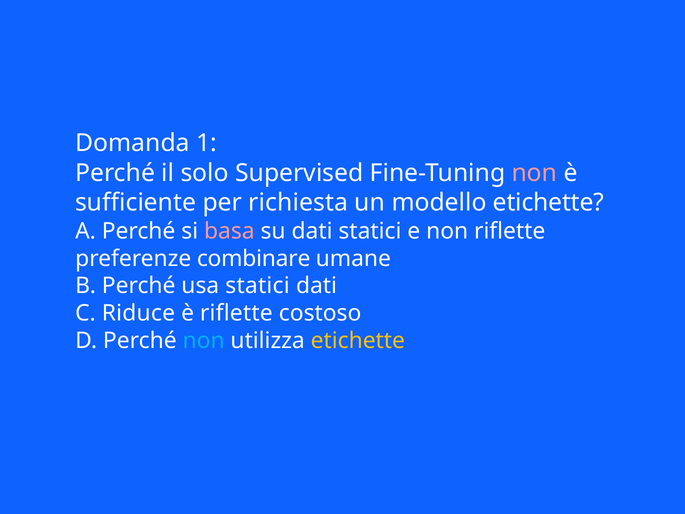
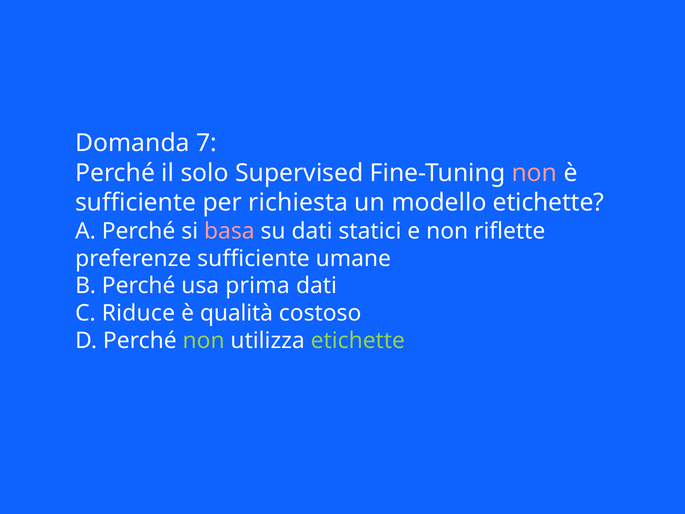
1: 1 -> 7
preferenze combinare: combinare -> sufficiente
usa statici: statici -> prima
è riflette: riflette -> qualità
non at (204, 341) colour: light blue -> light green
etichette at (358, 341) colour: yellow -> light green
